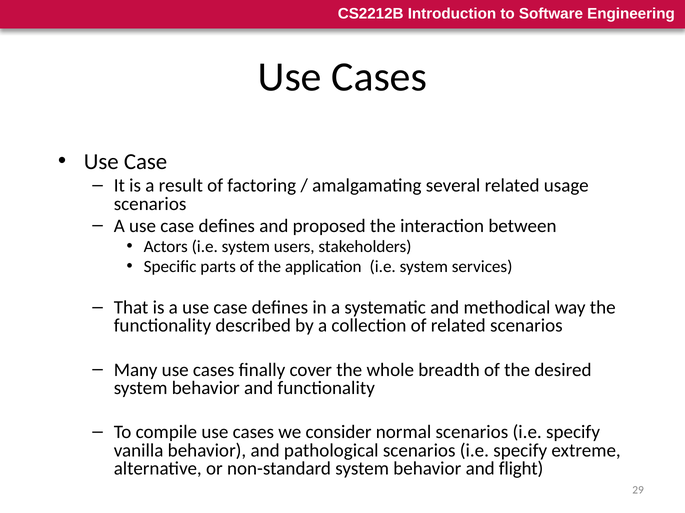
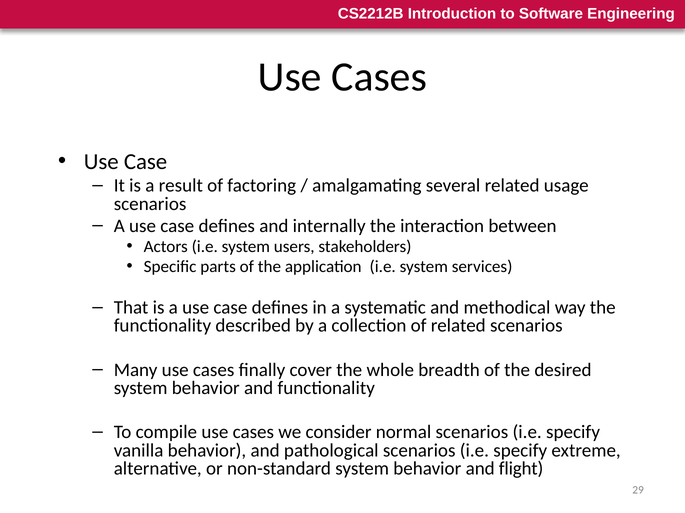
proposed: proposed -> internally
